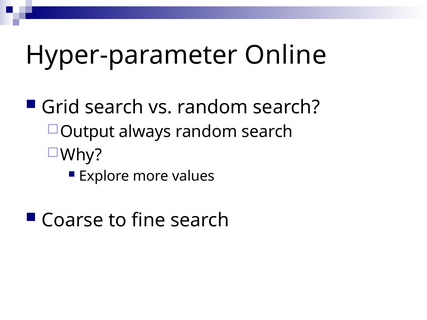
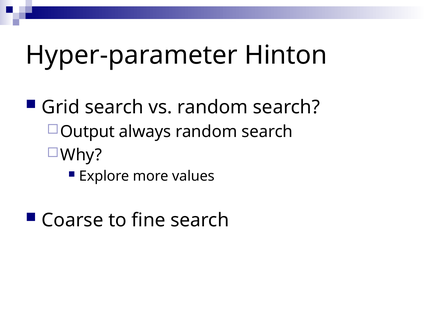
Online: Online -> Hinton
